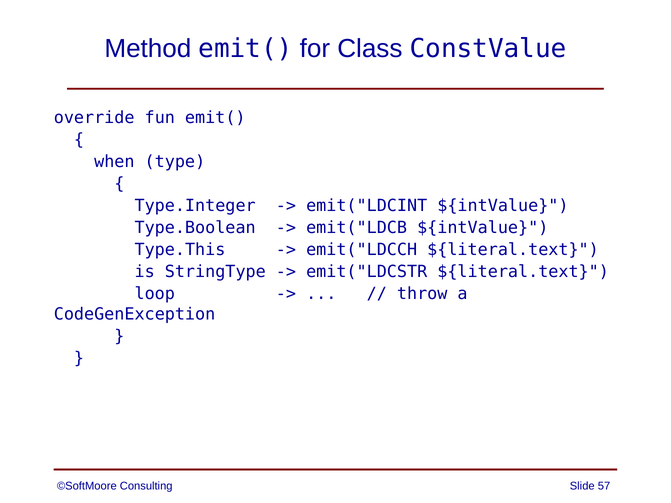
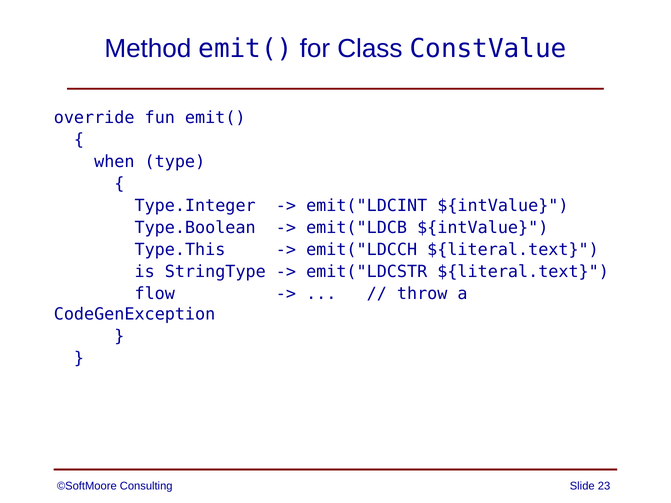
loop: loop -> flow
57: 57 -> 23
